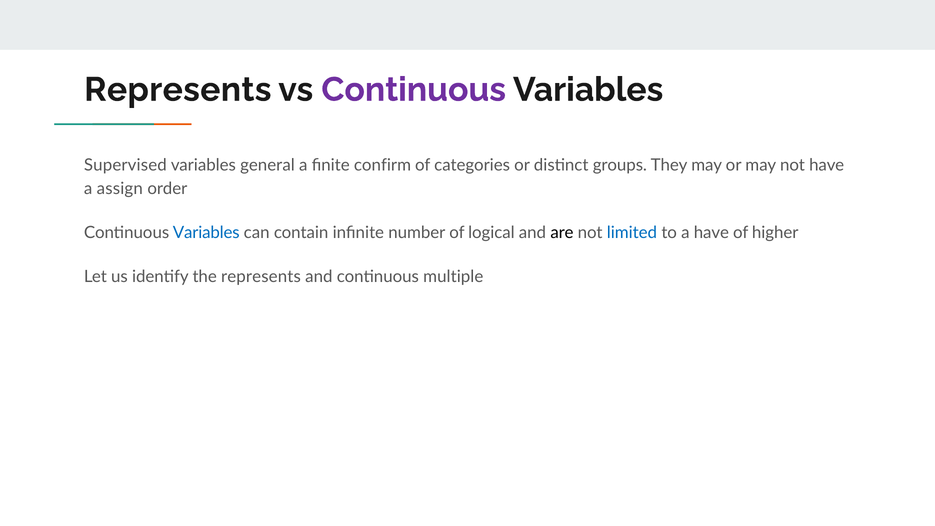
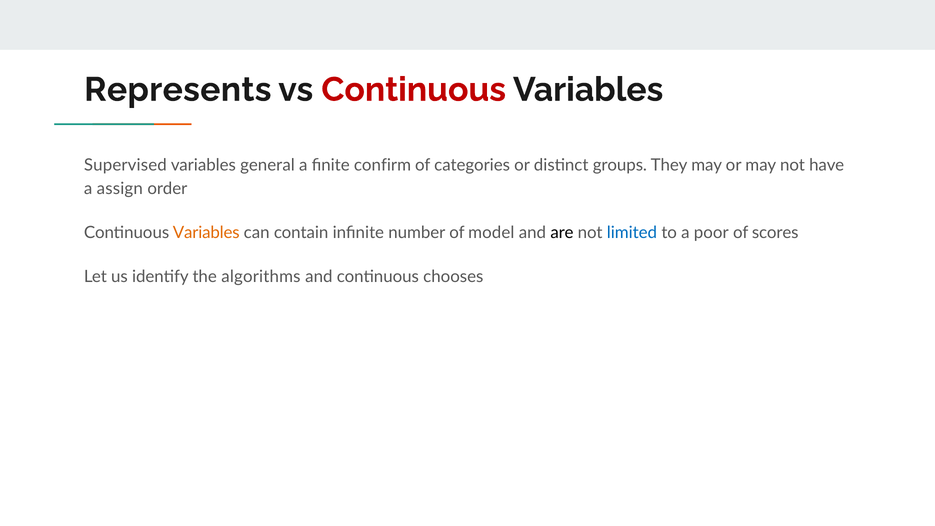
Continuous at (414, 90) colour: purple -> red
Variables at (206, 233) colour: blue -> orange
logical: logical -> model
a have: have -> poor
higher: higher -> scores
the represents: represents -> algorithms
multiple: multiple -> chooses
